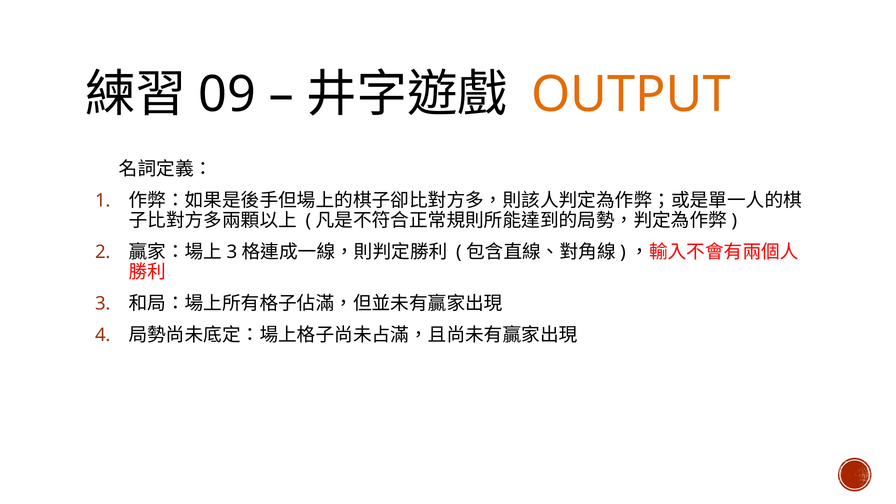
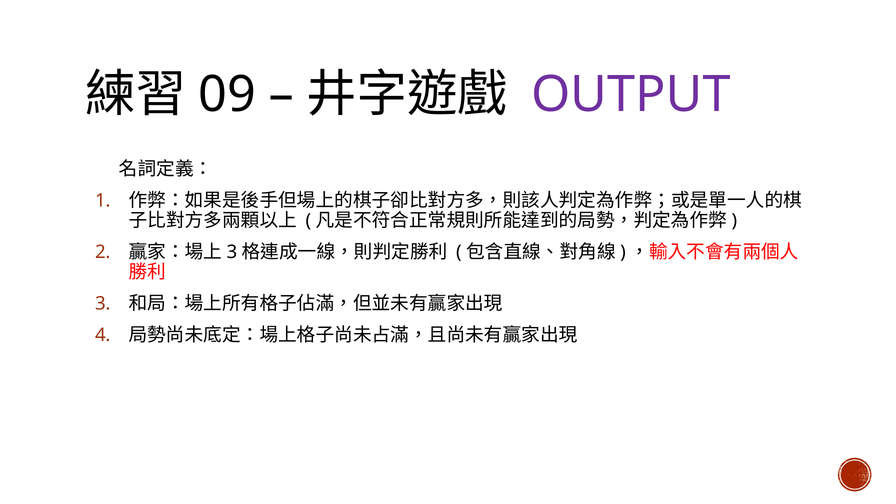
OUTPUT colour: orange -> purple
